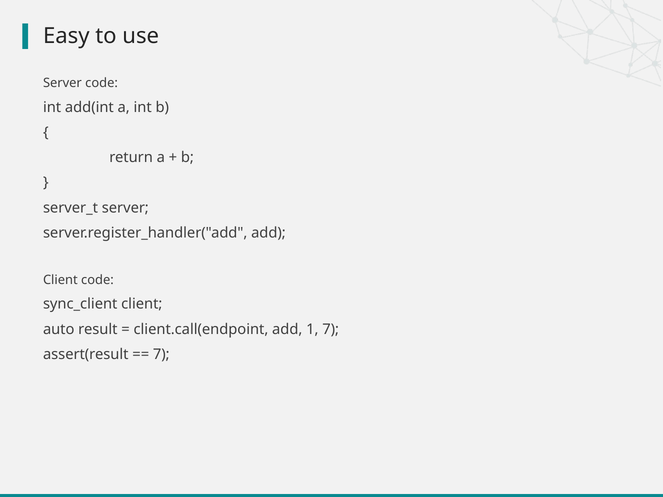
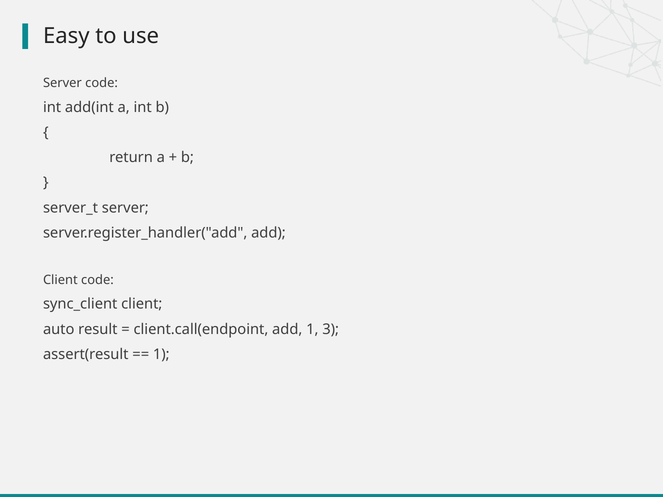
1 7: 7 -> 3
7 at (161, 354): 7 -> 1
